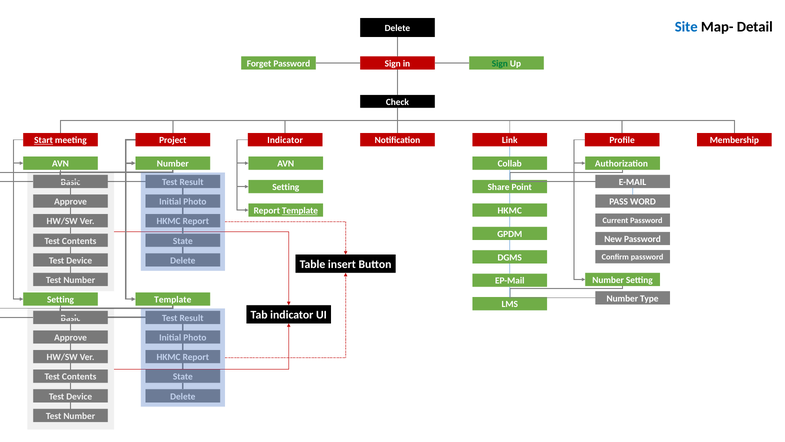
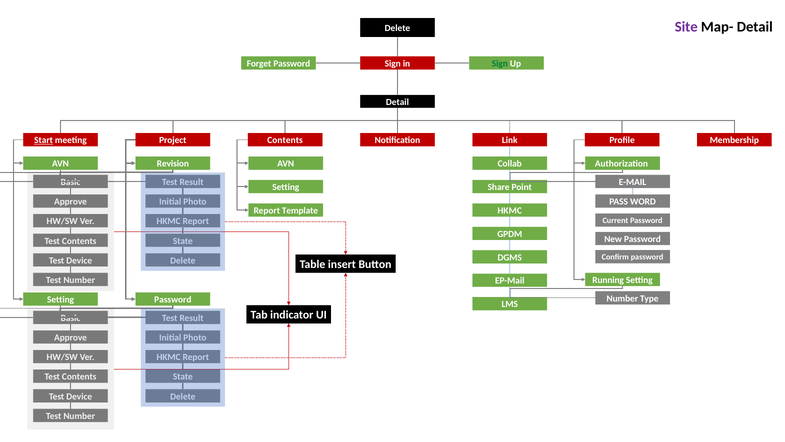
Site colour: blue -> purple
Check at (397, 102): Check -> Detail
meeting Indicator: Indicator -> Contents
Number at (173, 164): Number -> Revision
Template at (300, 210) underline: present -> none
Number at (608, 280): Number -> Running
Template at (173, 299): Template -> Password
